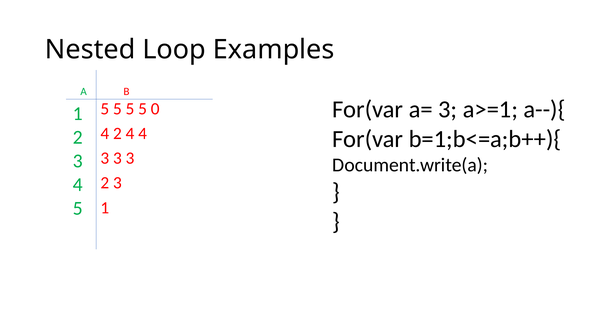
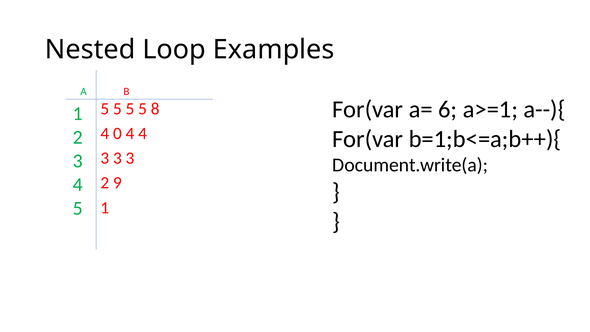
a= 3: 3 -> 6
0: 0 -> 8
4 2: 2 -> 0
3 at (117, 183): 3 -> 9
